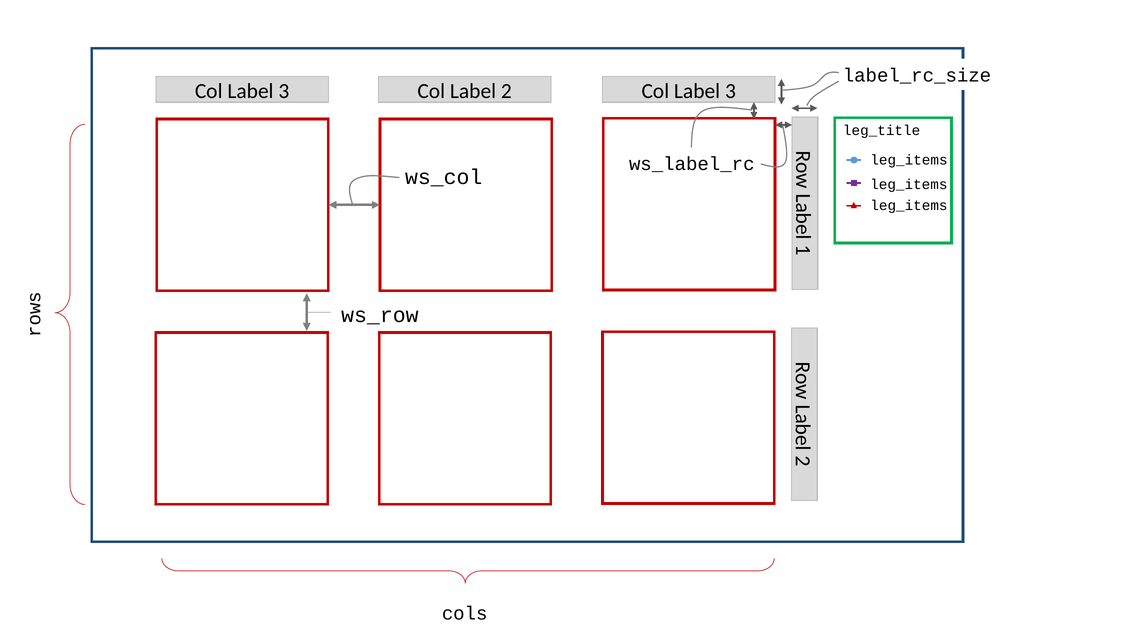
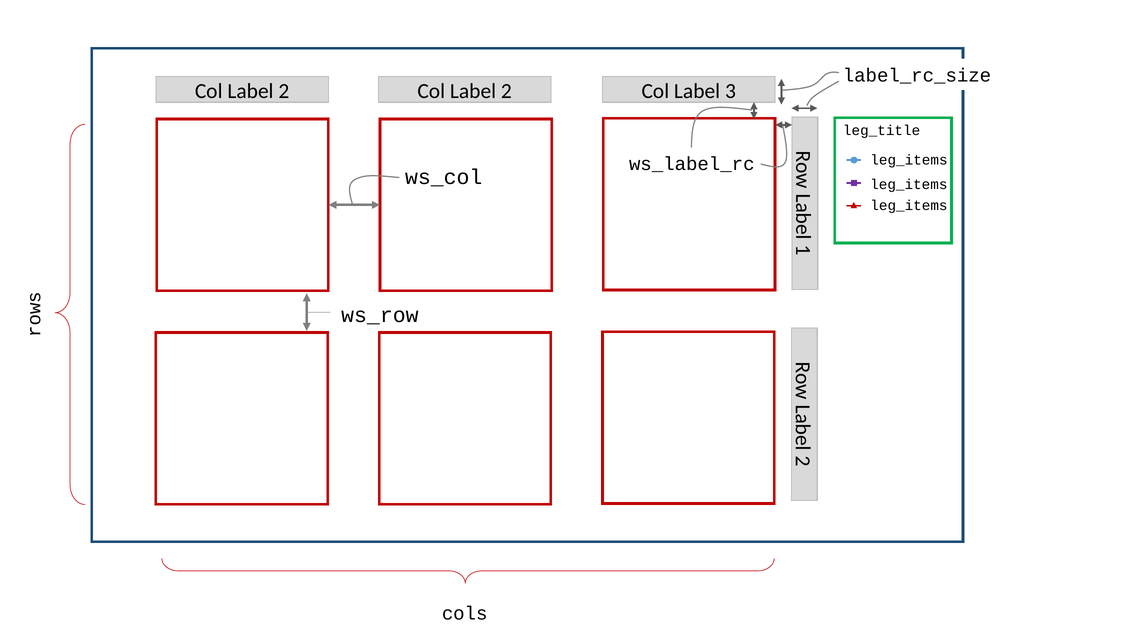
3 at (284, 91): 3 -> 2
